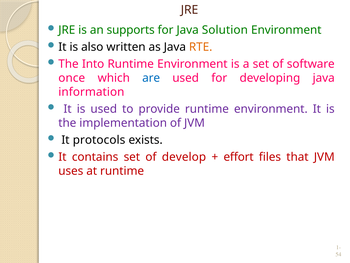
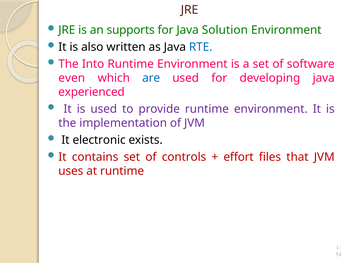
RTE colour: orange -> blue
once: once -> even
information: information -> experienced
protocols: protocols -> electronic
develop: develop -> controls
